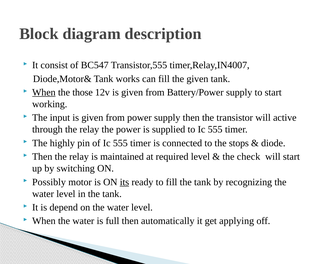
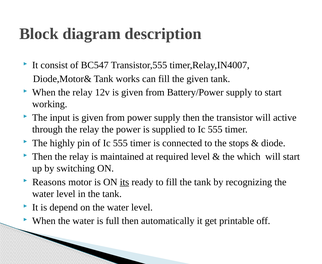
When at (44, 92) underline: present -> none
those at (83, 92): those -> relay
check: check -> which
Possibly: Possibly -> Reasons
applying: applying -> printable
